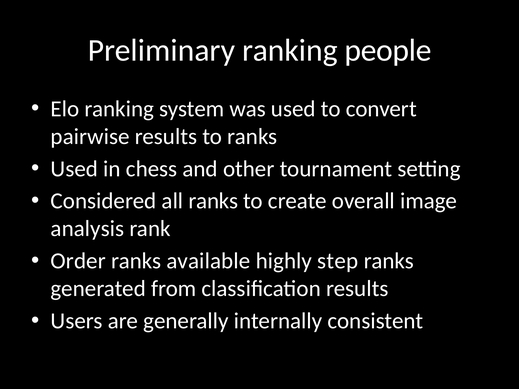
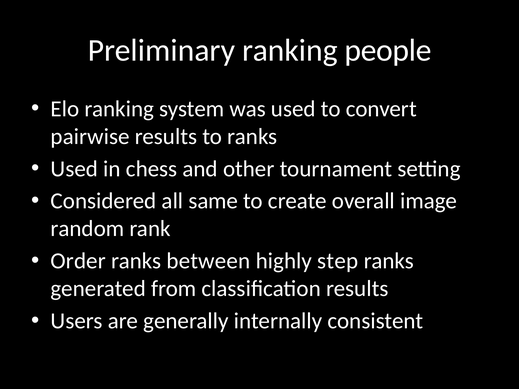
all ranks: ranks -> same
analysis: analysis -> random
available: available -> between
